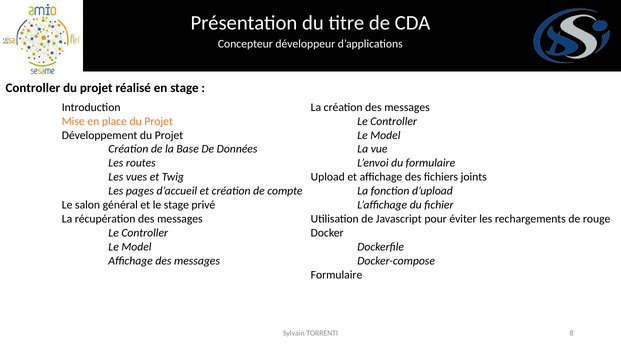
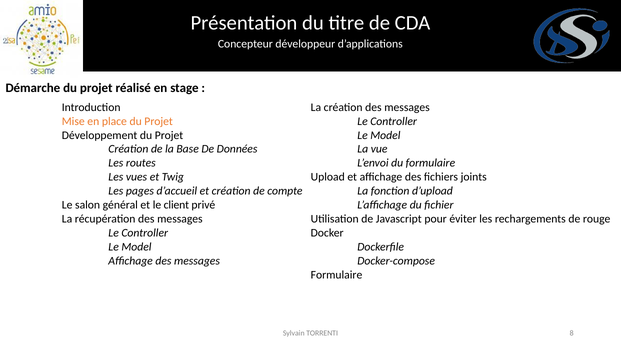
Controller at (33, 88): Controller -> Démarche
le stage: stage -> client
